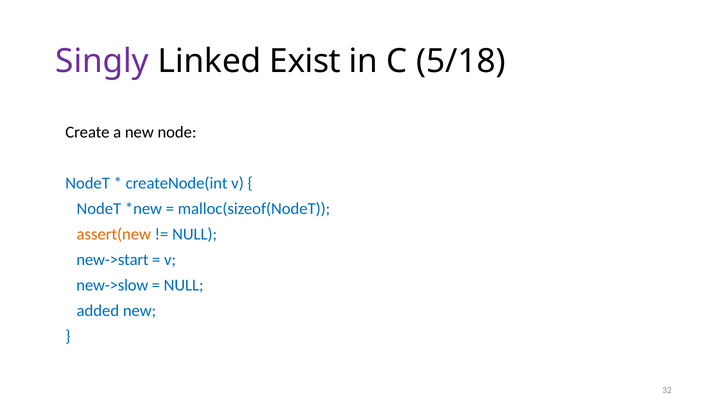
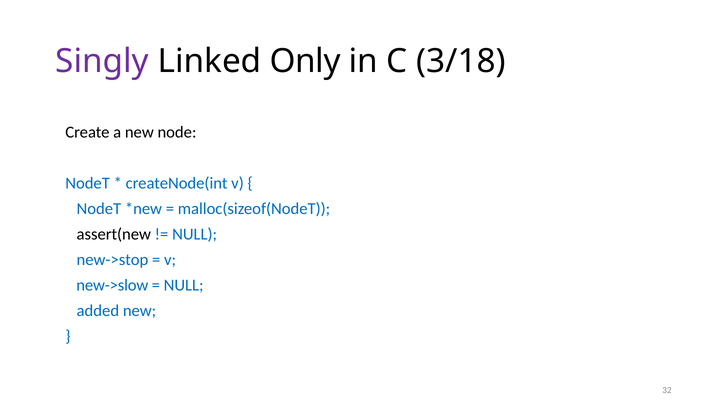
Exist: Exist -> Only
5/18: 5/18 -> 3/18
assert(new colour: orange -> black
new->start: new->start -> new->stop
